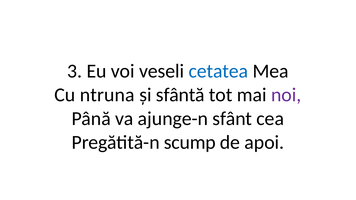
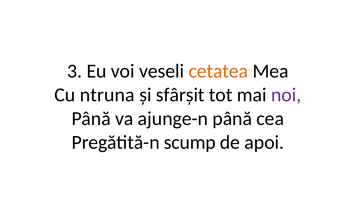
cetatea colour: blue -> orange
sfântă: sfântă -> sfârșit
ajunge-n sfânt: sfânt -> până
